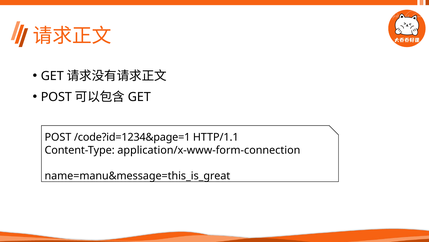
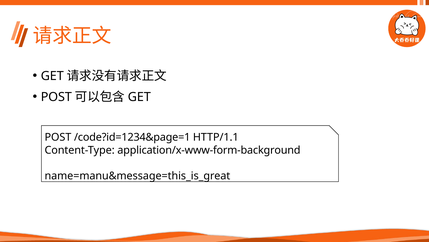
application/x-www-form-connection: application/x-www-form-connection -> application/x-www-form-background
